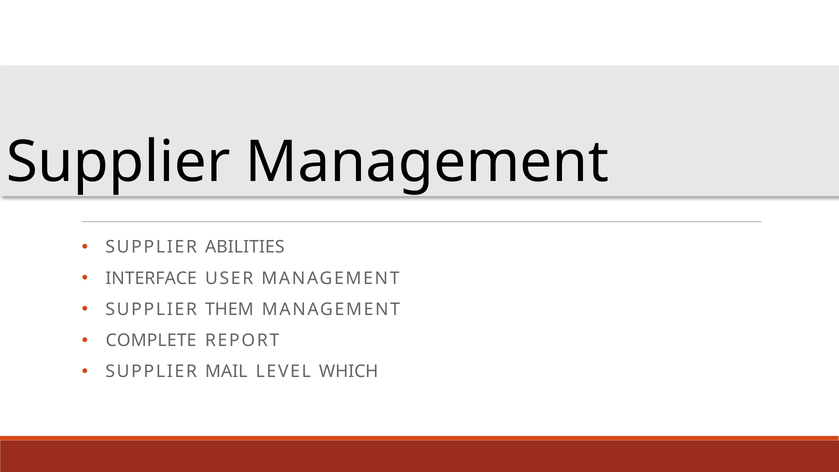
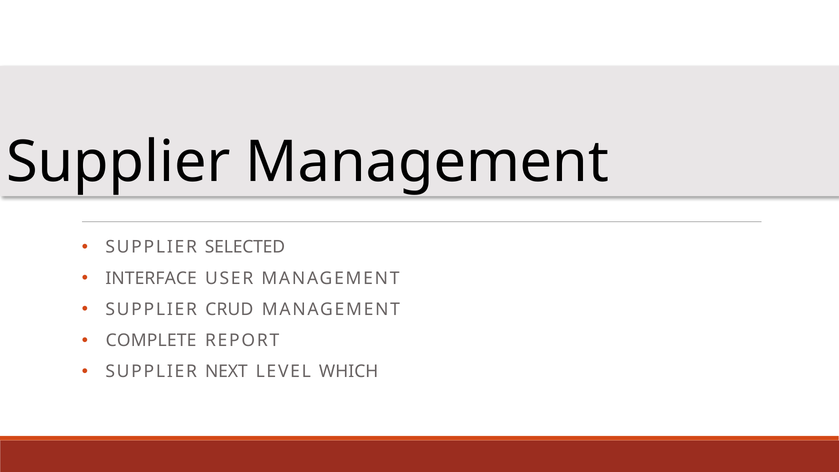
ABILITIES: ABILITIES -> SELECTED
THEM: THEM -> CRUD
MAIL: MAIL -> NEXT
